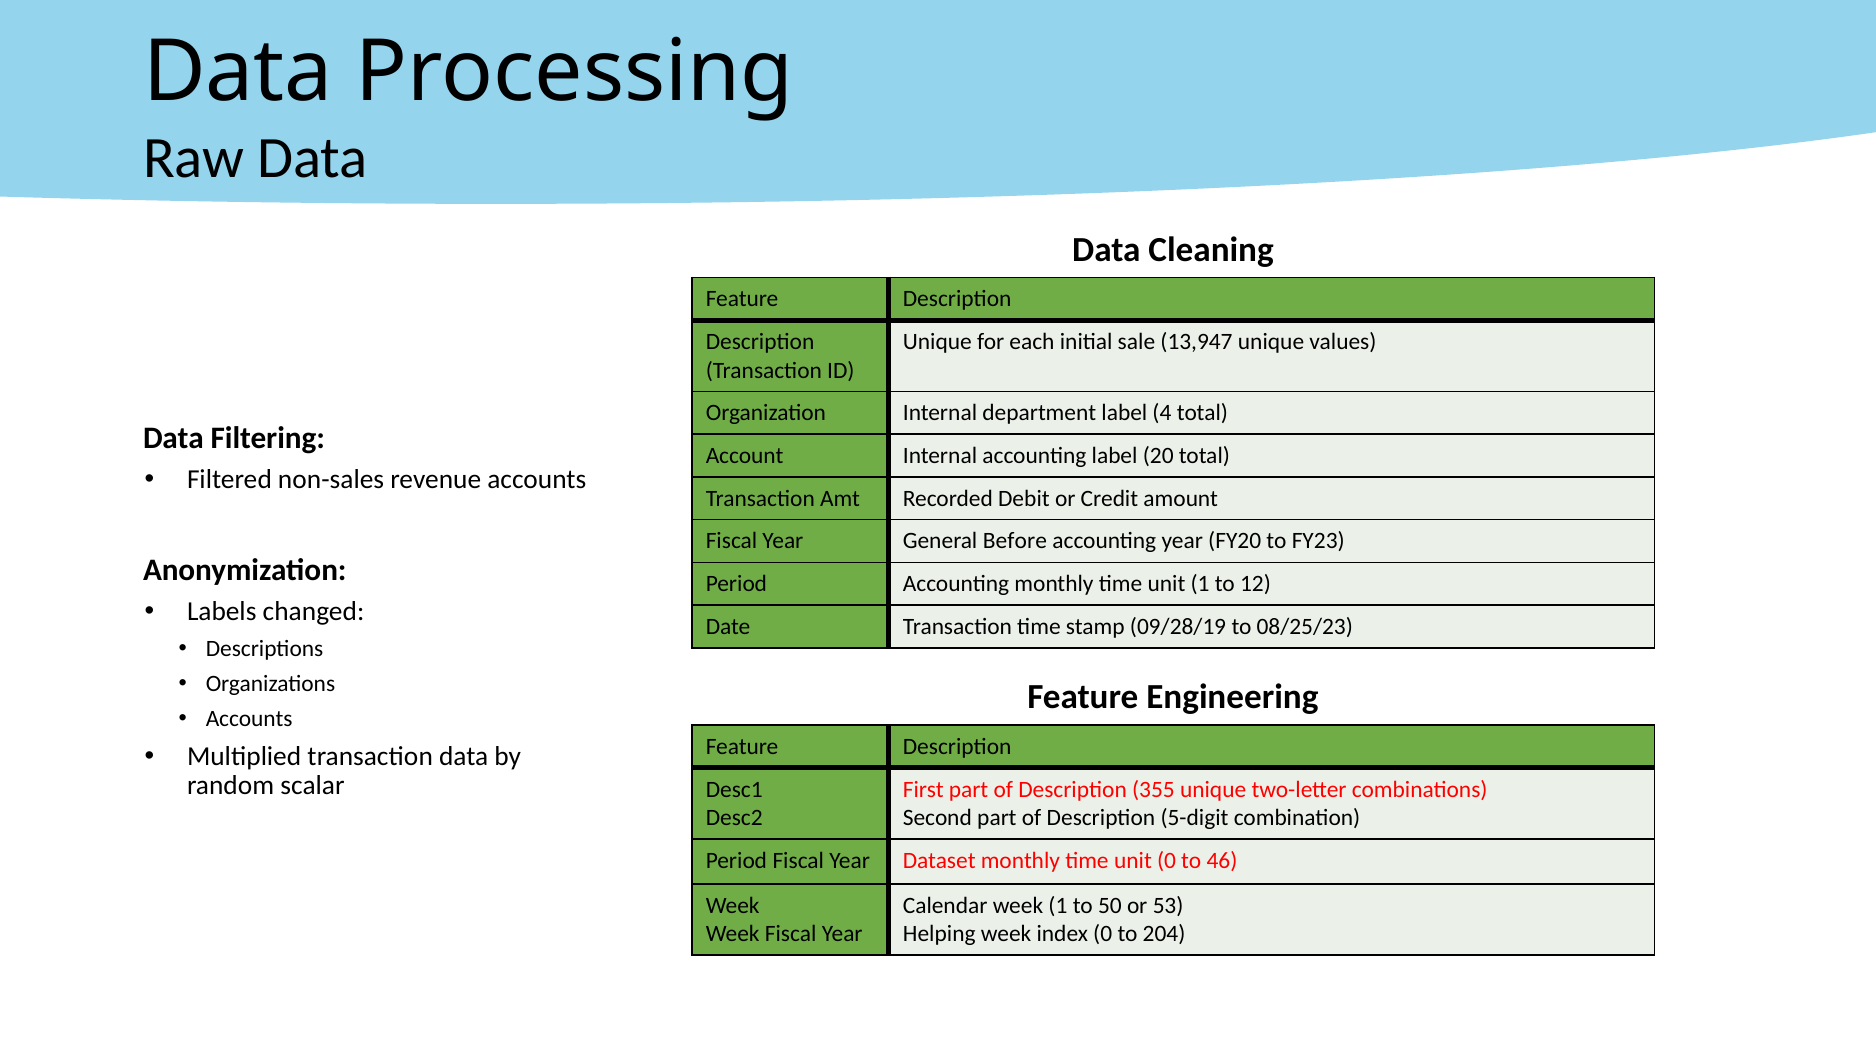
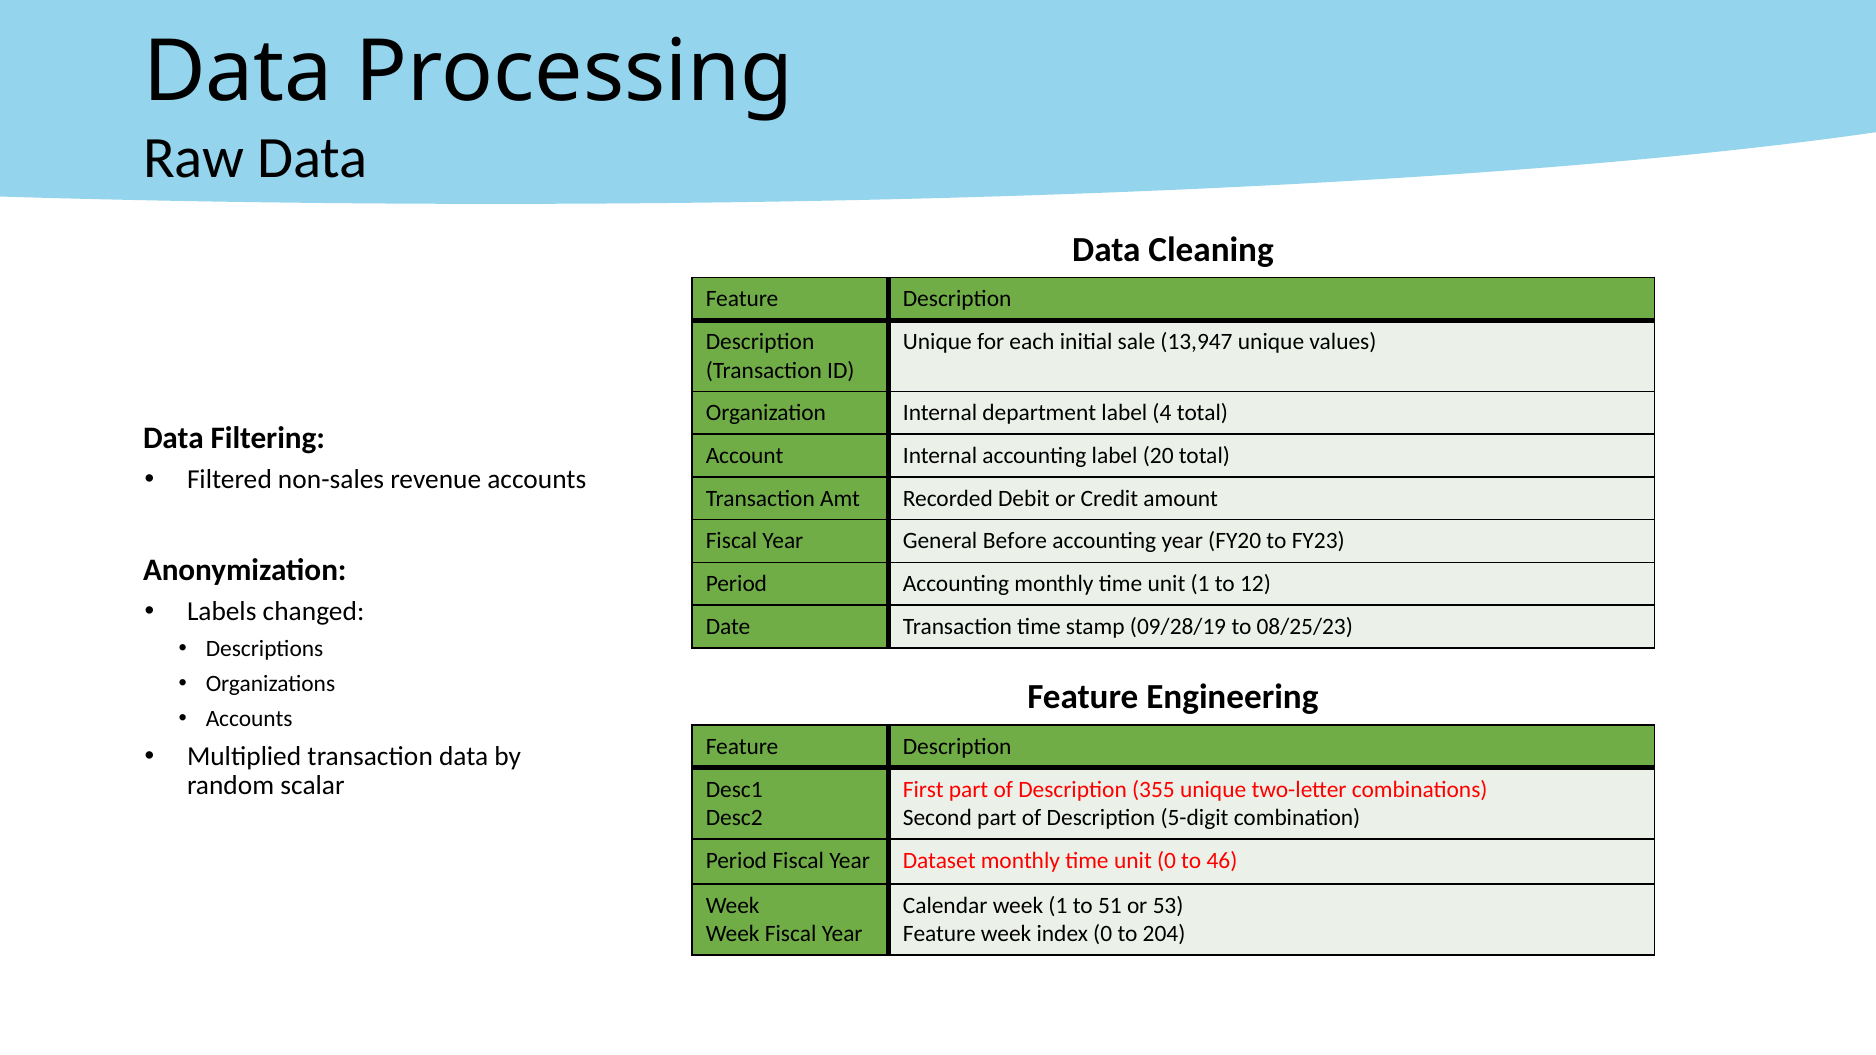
50: 50 -> 51
Helping at (939, 934): Helping -> Feature
